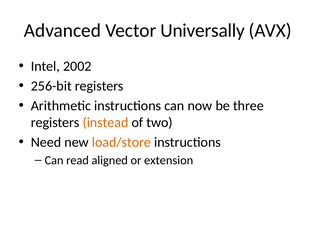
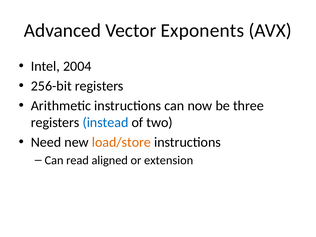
Universally: Universally -> Exponents
2002: 2002 -> 2004
instead colour: orange -> blue
